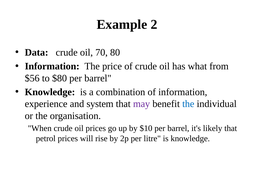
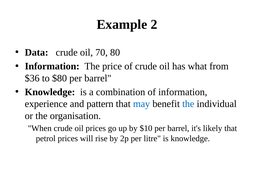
$56: $56 -> $36
system: system -> pattern
may colour: purple -> blue
